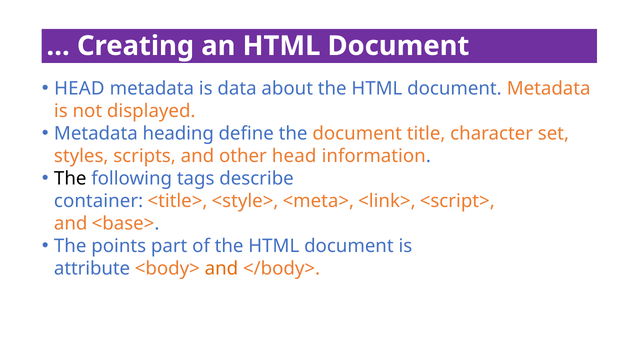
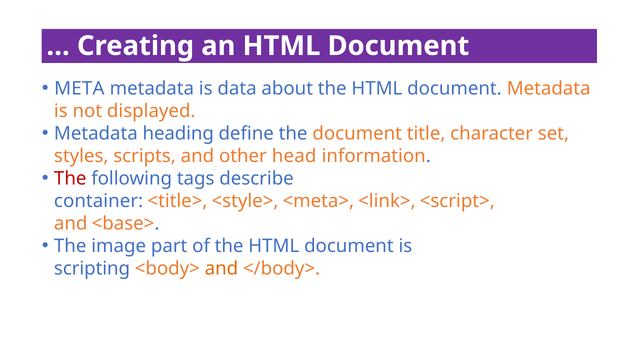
HEAD at (79, 89): HEAD -> META
The at (70, 178) colour: black -> red
points: points -> image
attribute: attribute -> scripting
